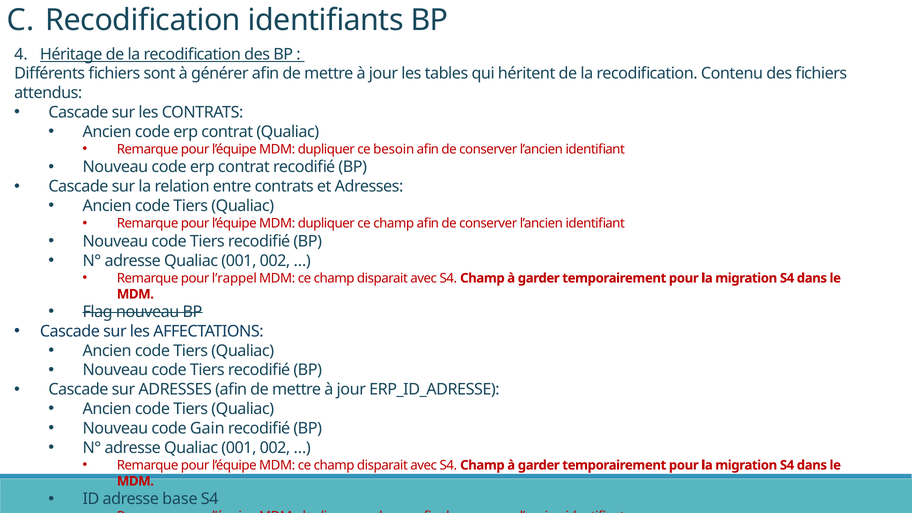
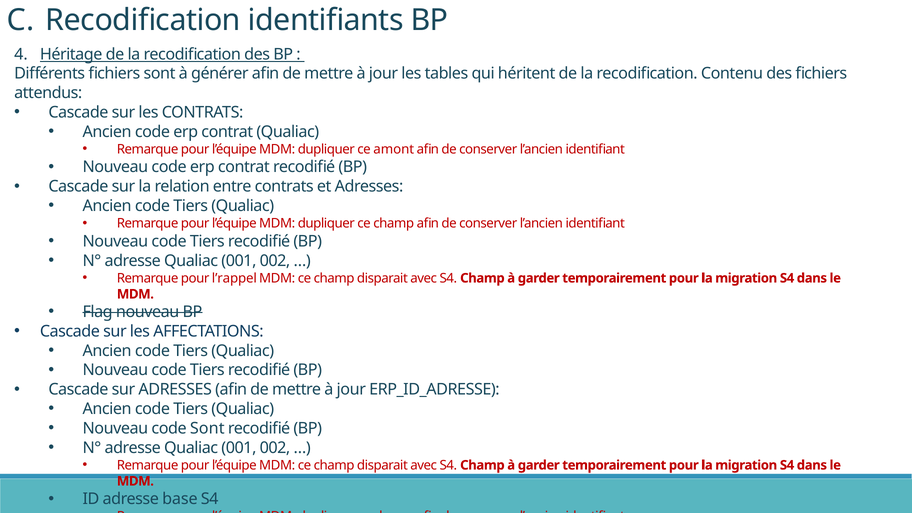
besoin: besoin -> amont
code Gain: Gain -> Sont
